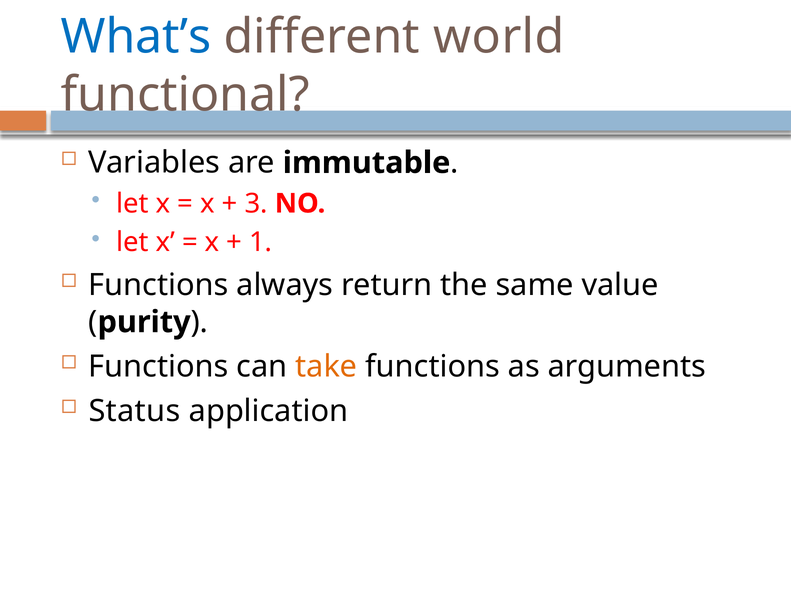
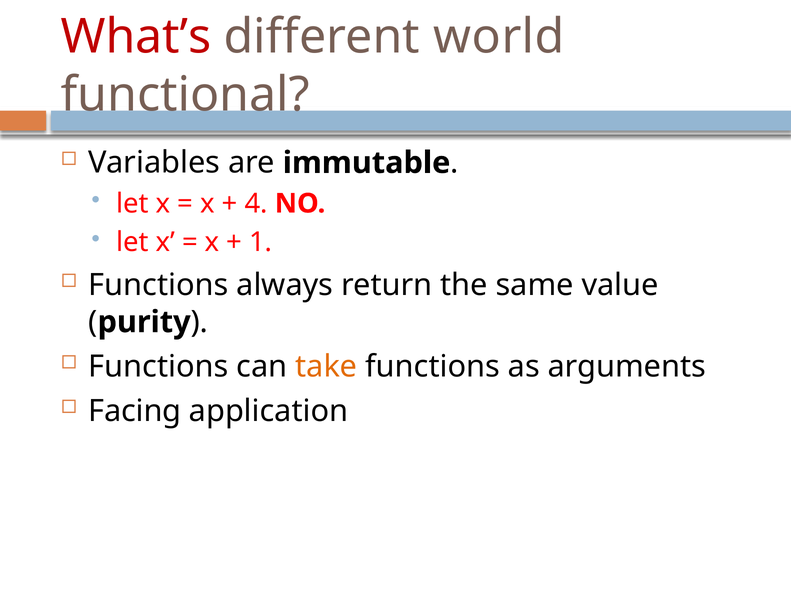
What’s colour: blue -> red
3: 3 -> 4
Status: Status -> Facing
